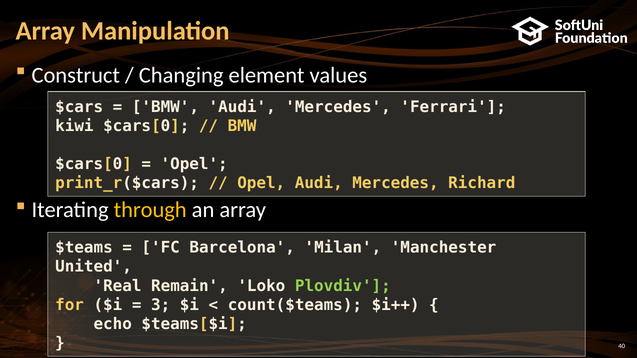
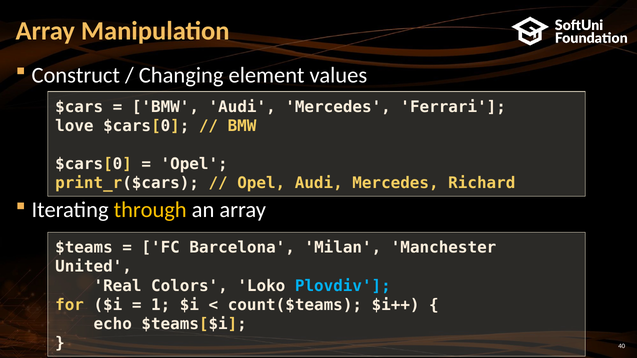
kiwi: kiwi -> love
Remain: Remain -> Colors
Plovdiv colour: light green -> light blue
3: 3 -> 1
